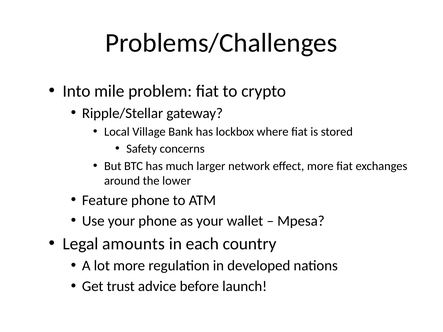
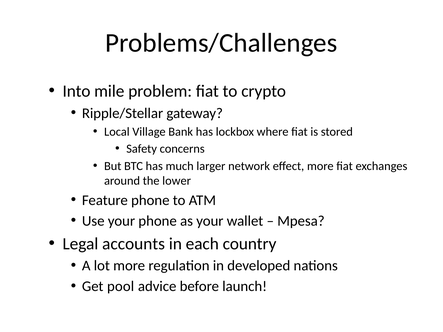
amounts: amounts -> accounts
trust: trust -> pool
